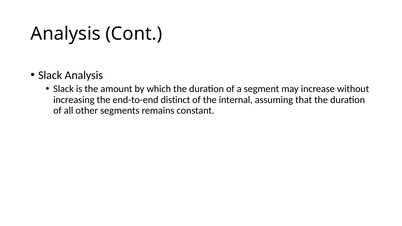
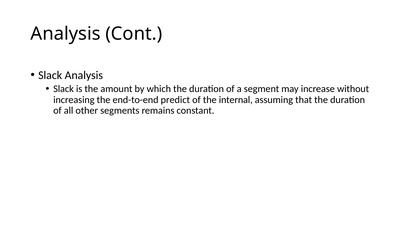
distinct: distinct -> predict
